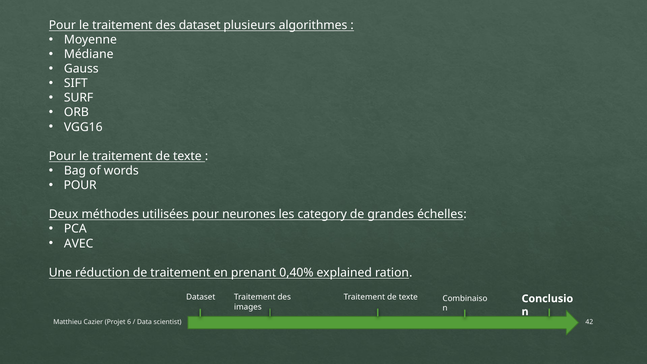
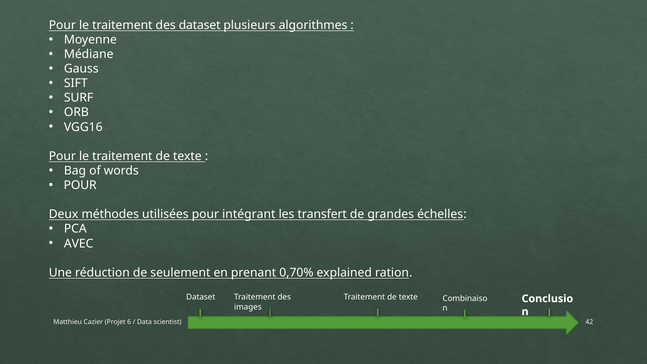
neurones: neurones -> intégrant
category: category -> transfert
de traitement: traitement -> seulement
0,40%: 0,40% -> 0,70%
